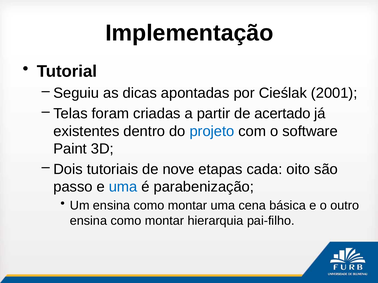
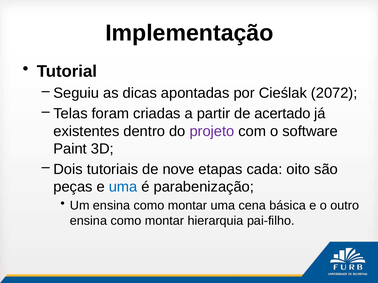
2001: 2001 -> 2072
projeto colour: blue -> purple
passo: passo -> peças
